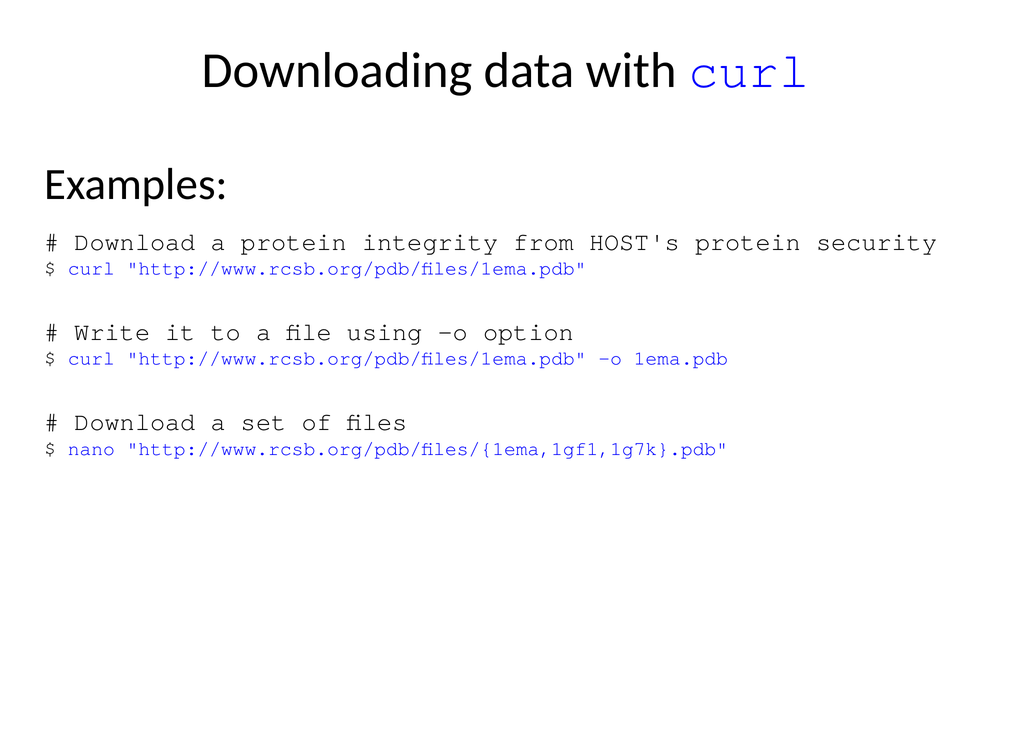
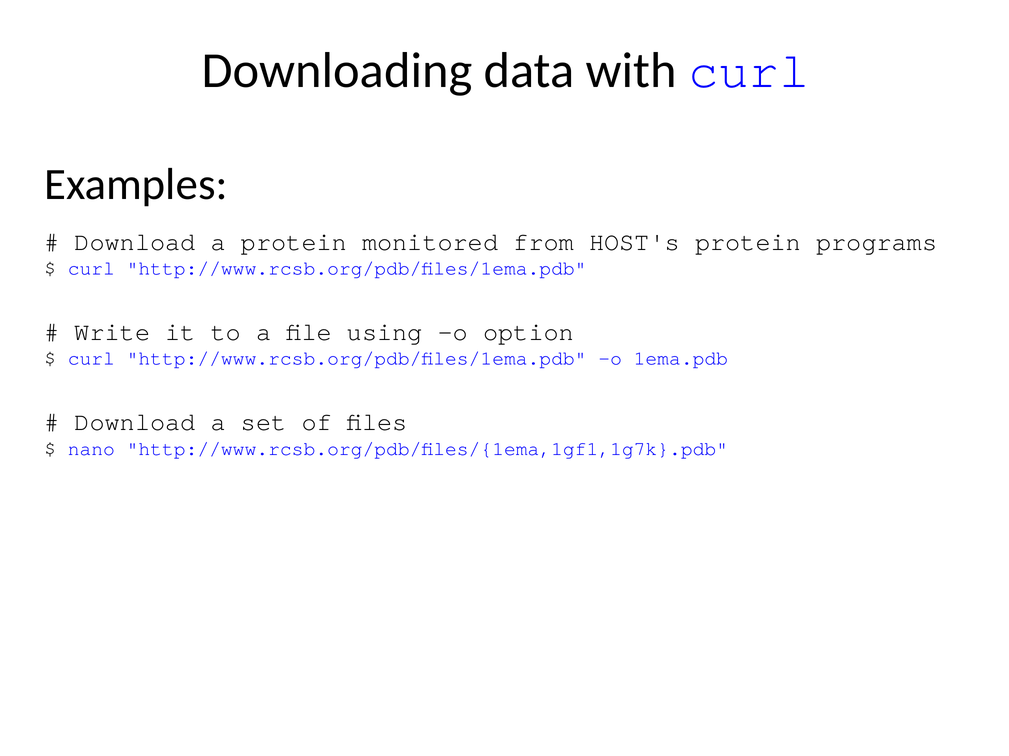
integrity: integrity -> monitored
security: security -> programs
